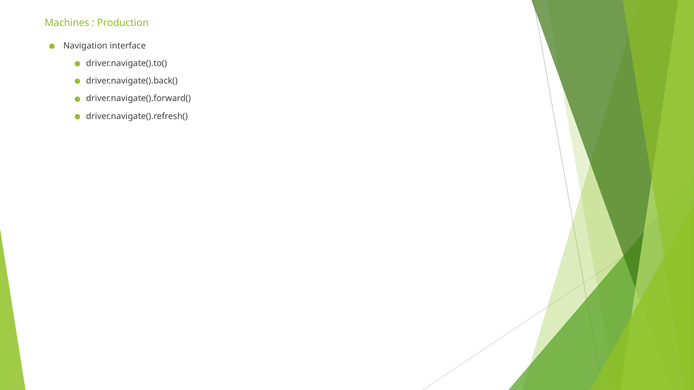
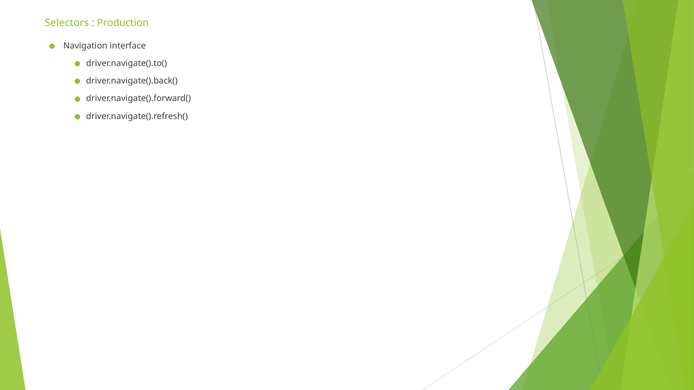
Machines: Machines -> Selectors
